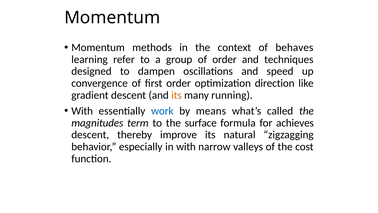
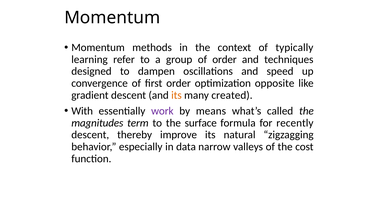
behaves: behaves -> typically
direction: direction -> opposite
running: running -> created
work colour: blue -> purple
achieves: achieves -> recently
in with: with -> data
